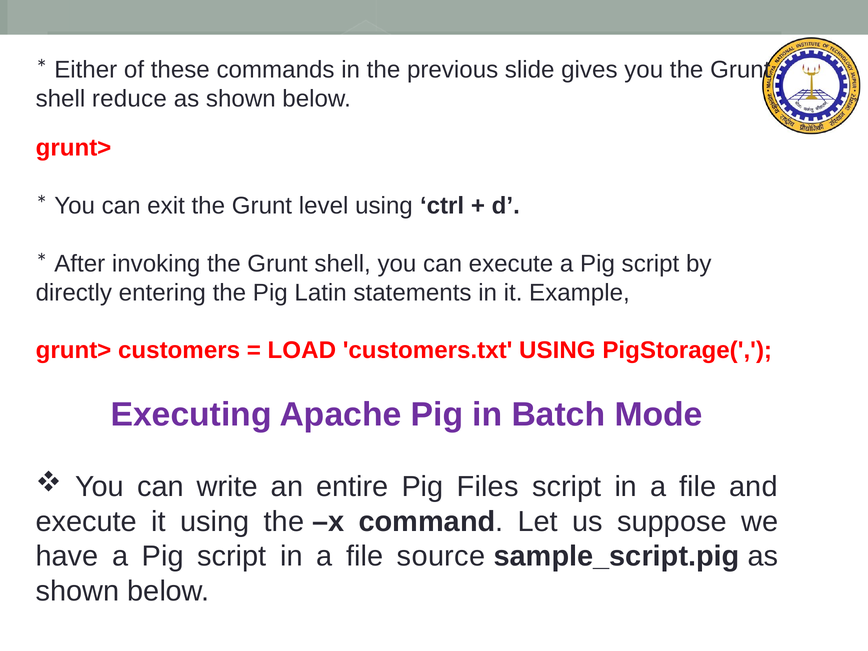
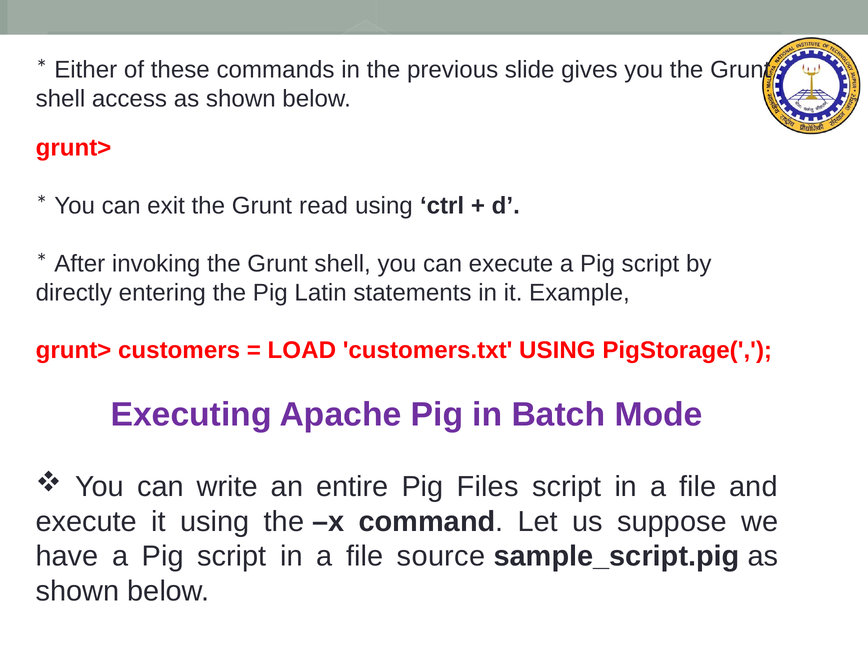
reduce: reduce -> access
level: level -> read
